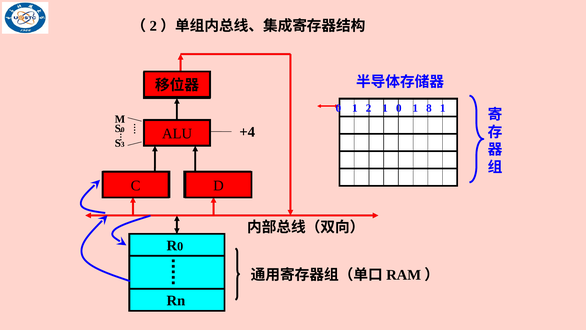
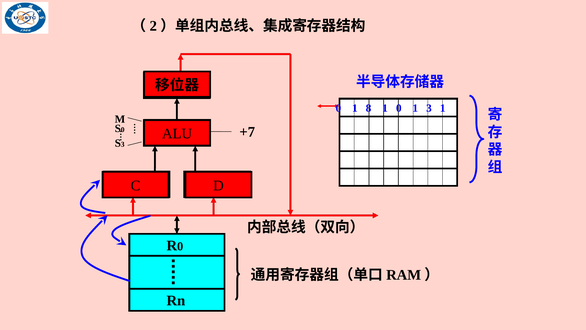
2: 2 -> 8
1 8: 8 -> 3
+4: +4 -> +7
